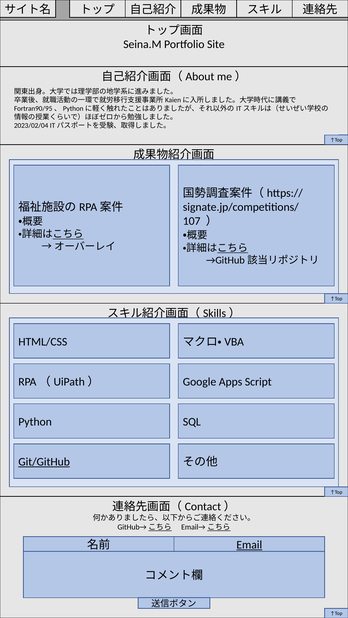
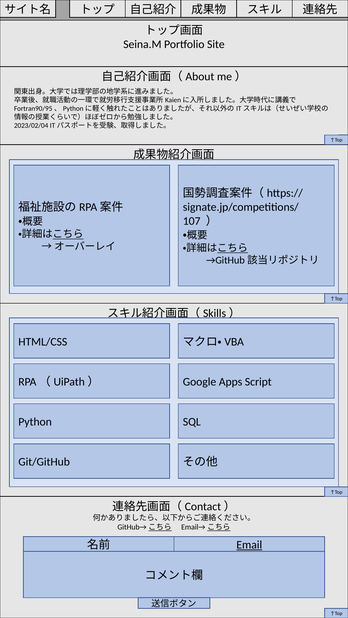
Git/GitHub underline: present -> none
